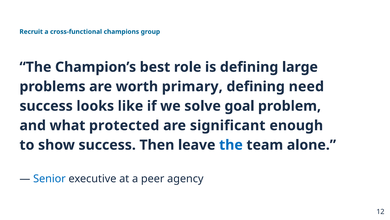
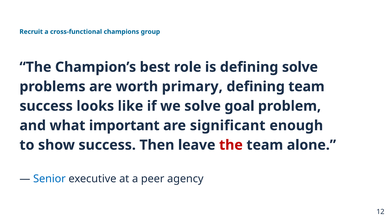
defining large: large -> solve
defining need: need -> team
protected: protected -> important
the at (231, 145) colour: blue -> red
